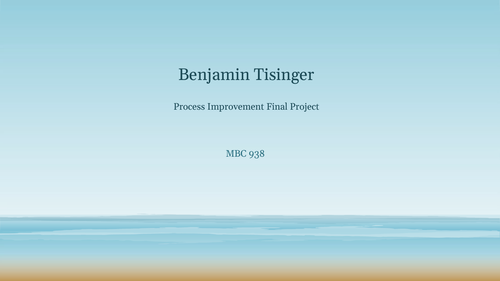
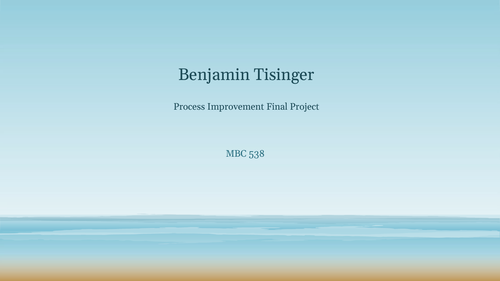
938: 938 -> 538
